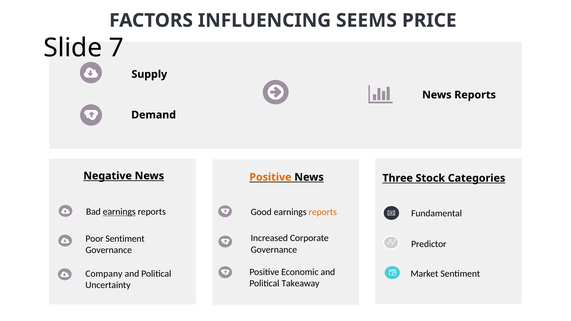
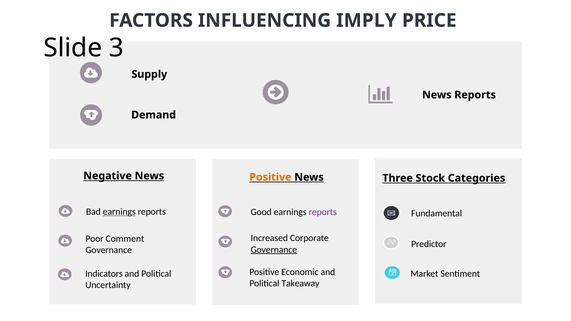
SEEMS: SEEMS -> IMPLY
7: 7 -> 3
reports at (323, 212) colour: orange -> purple
Poor Sentiment: Sentiment -> Comment
Governance at (274, 250) underline: none -> present
Company: Company -> Indicators
